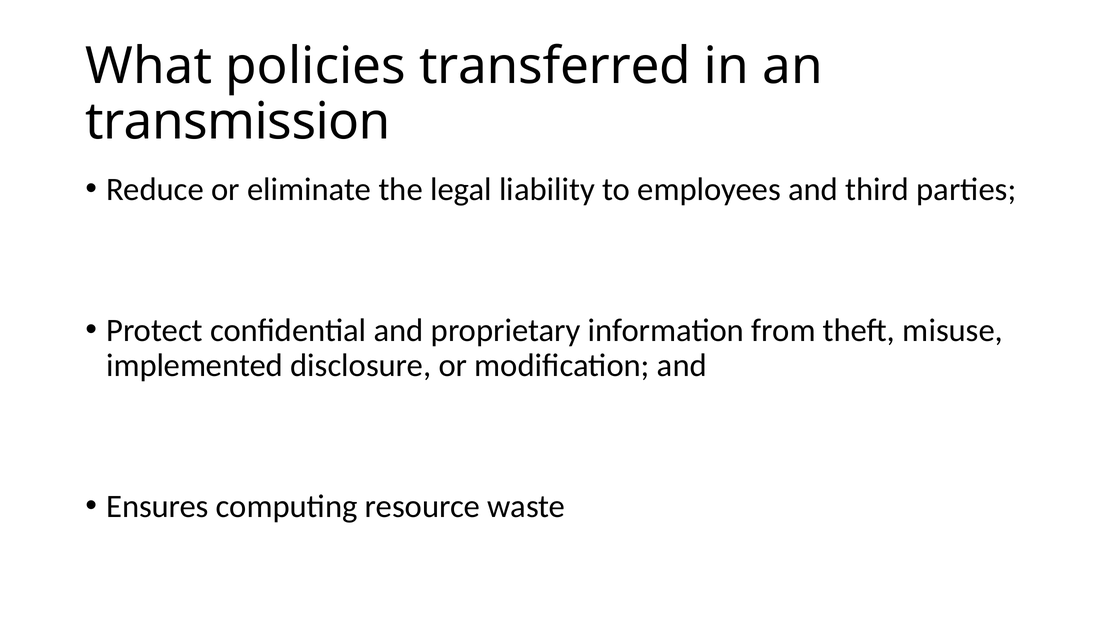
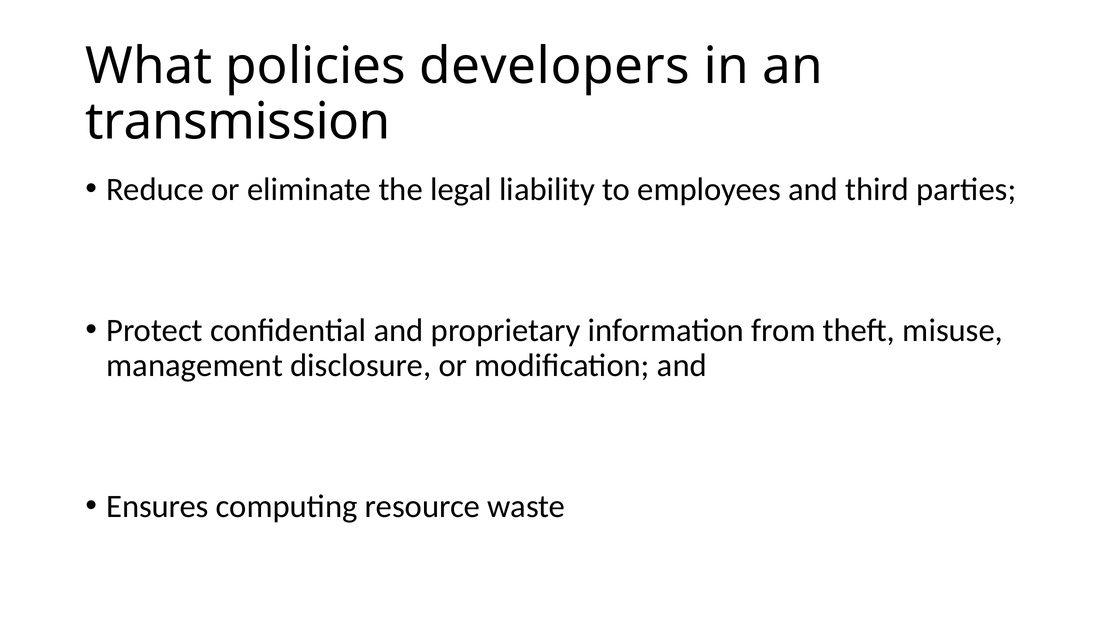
transferred: transferred -> developers
implemented: implemented -> management
